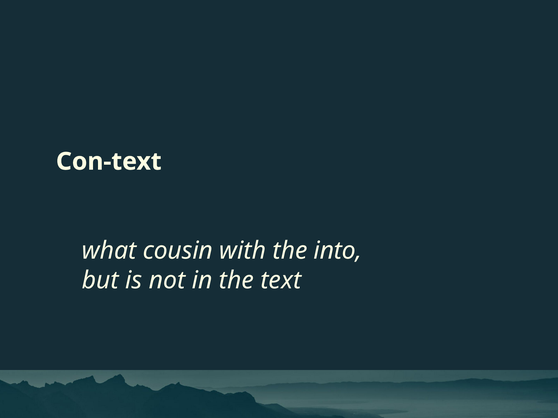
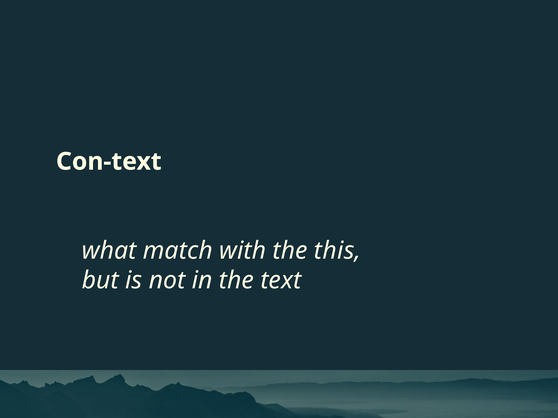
cousin: cousin -> match
into: into -> this
